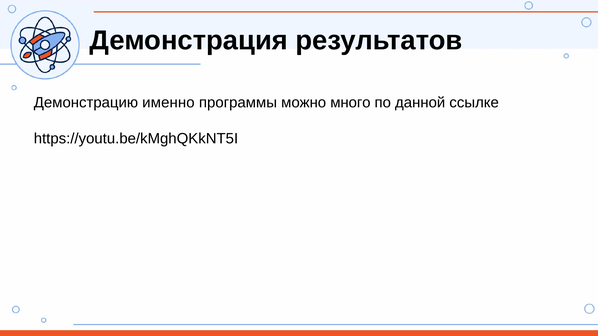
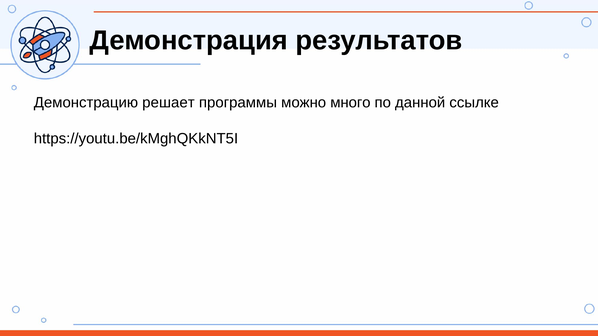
именно: именно -> решает
